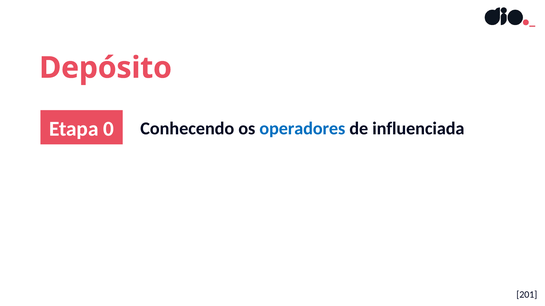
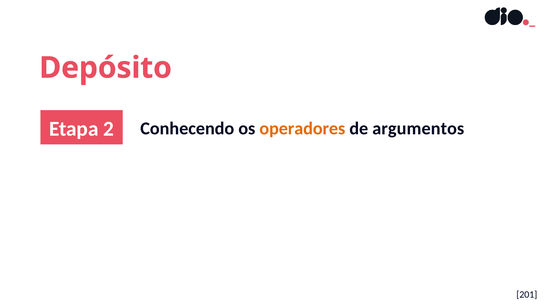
0: 0 -> 2
operadores colour: blue -> orange
influenciada: influenciada -> argumentos
